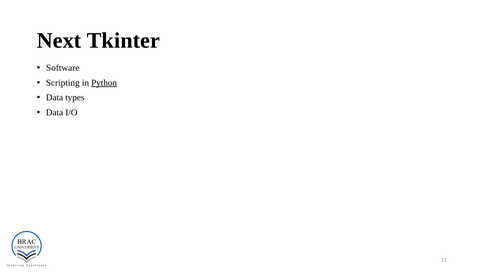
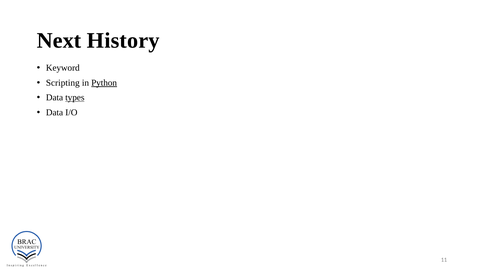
Tkinter: Tkinter -> History
Software: Software -> Keyword
types underline: none -> present
